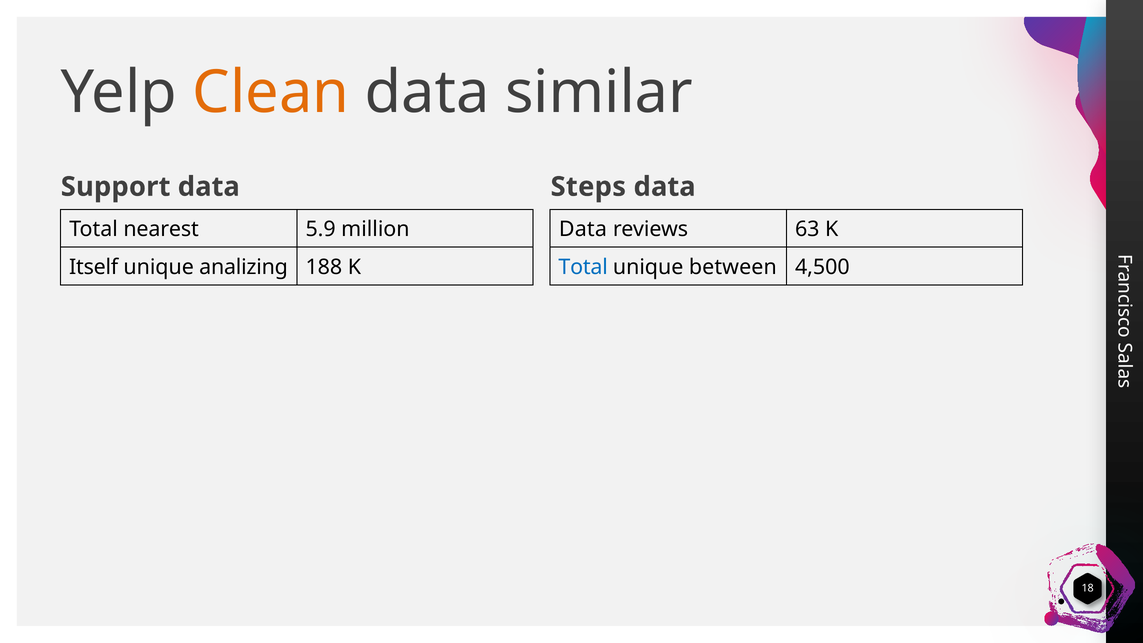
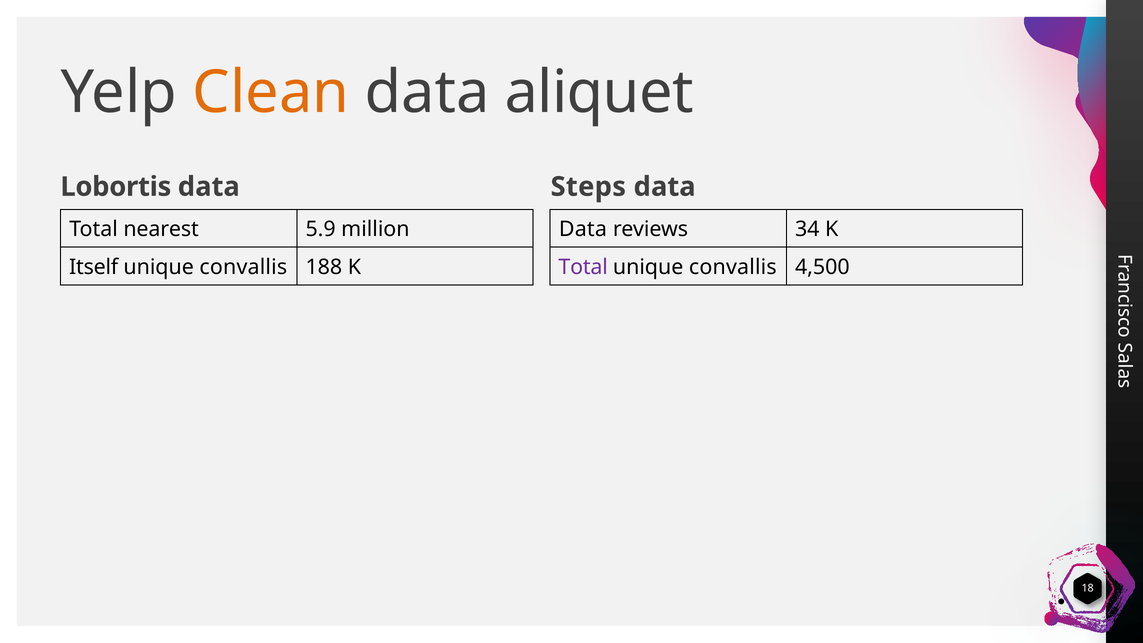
similar: similar -> aliquet
Support: Support -> Lobortis
63: 63 -> 34
analizing at (244, 267): analizing -> convallis
Total at (583, 267) colour: blue -> purple
between at (733, 267): between -> convallis
